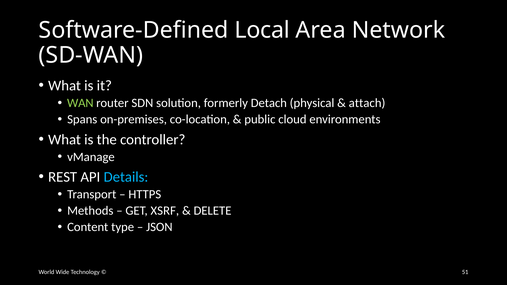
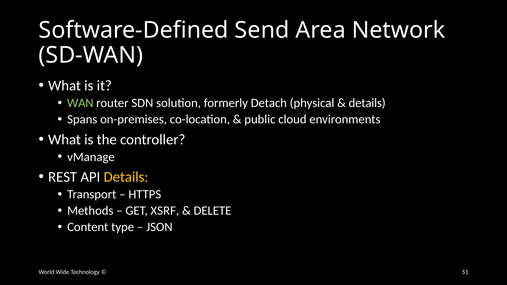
Local: Local -> Send
attach at (367, 103): attach -> details
Details at (126, 177) colour: light blue -> yellow
